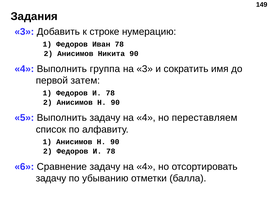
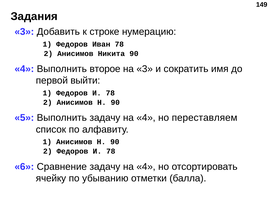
группа: группа -> второе
затем: затем -> выйти
задачу at (51, 179): задачу -> ячейку
